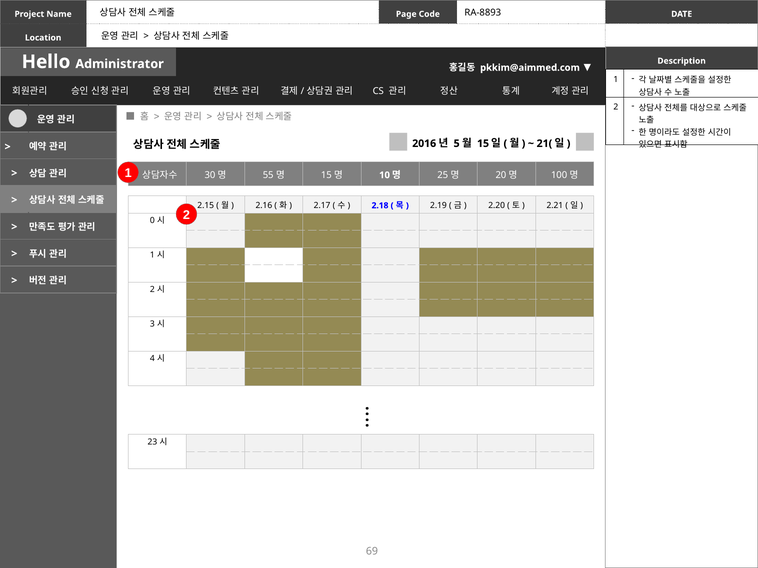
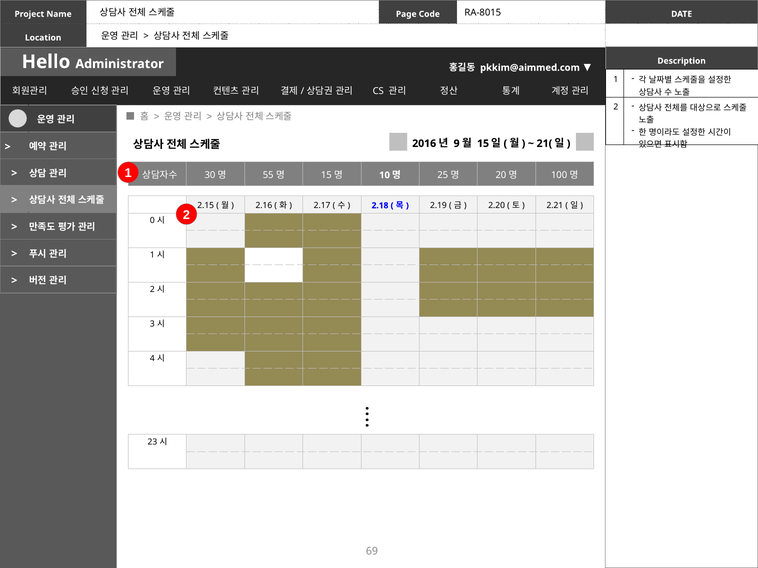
RA-8893: RA-8893 -> RA-8015
5: 5 -> 9
